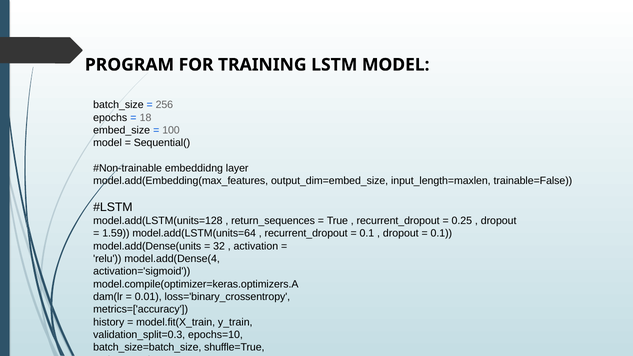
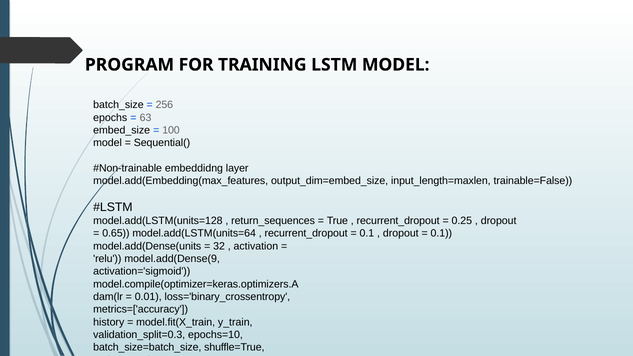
18: 18 -> 63
1.59: 1.59 -> 0.65
model.add(Dense(4: model.add(Dense(4 -> model.add(Dense(9
